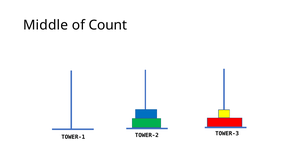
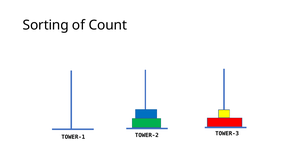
Middle: Middle -> Sorting
